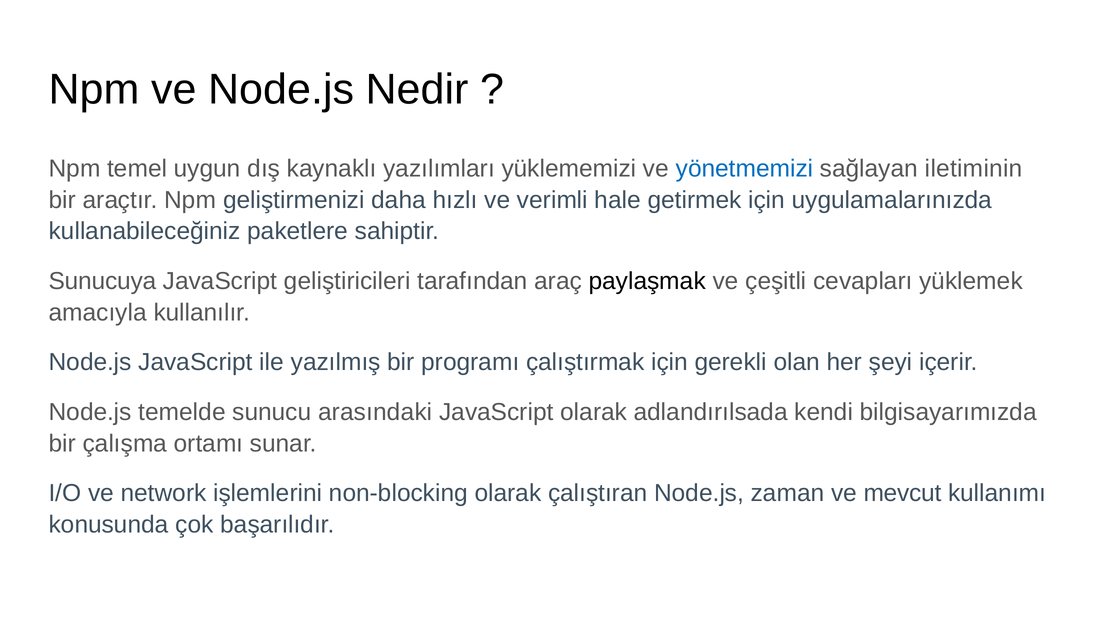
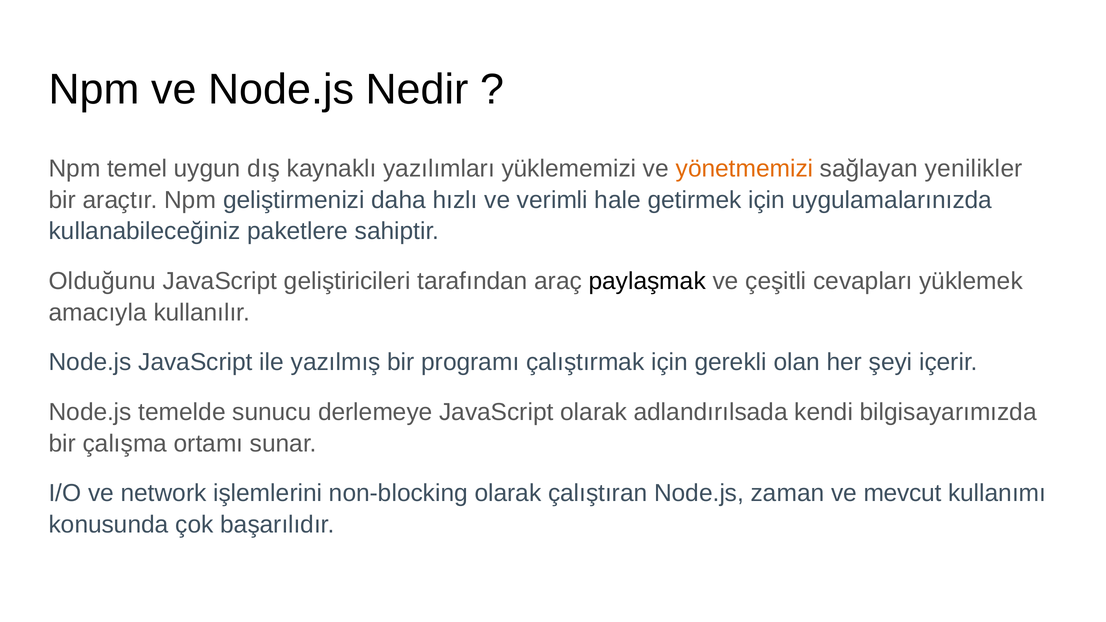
yönetmemizi colour: blue -> orange
iletiminin: iletiminin -> yenilikler
Sunucuya: Sunucuya -> Olduğunu
arasındaki: arasındaki -> derlemeye
